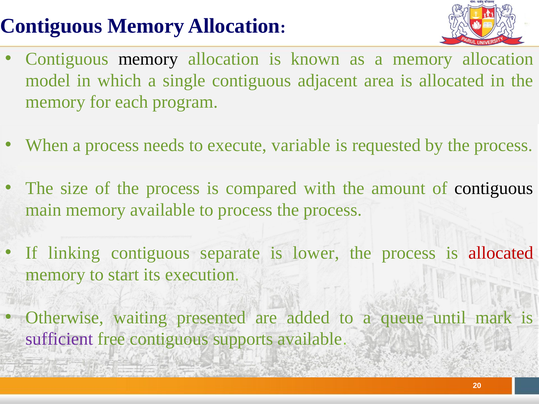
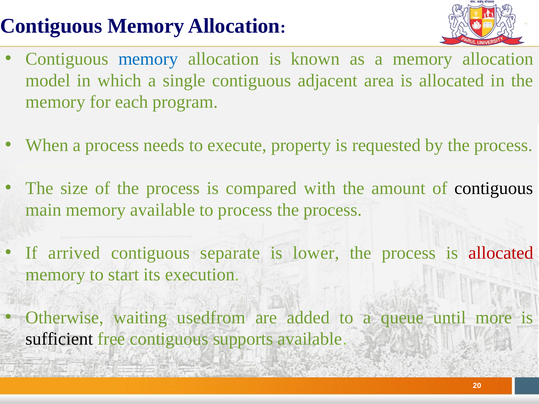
memory at (148, 59) colour: black -> blue
variable: variable -> property
linking: linking -> arrived
presented: presented -> usedfrom
mark: mark -> more
sufficient colour: purple -> black
